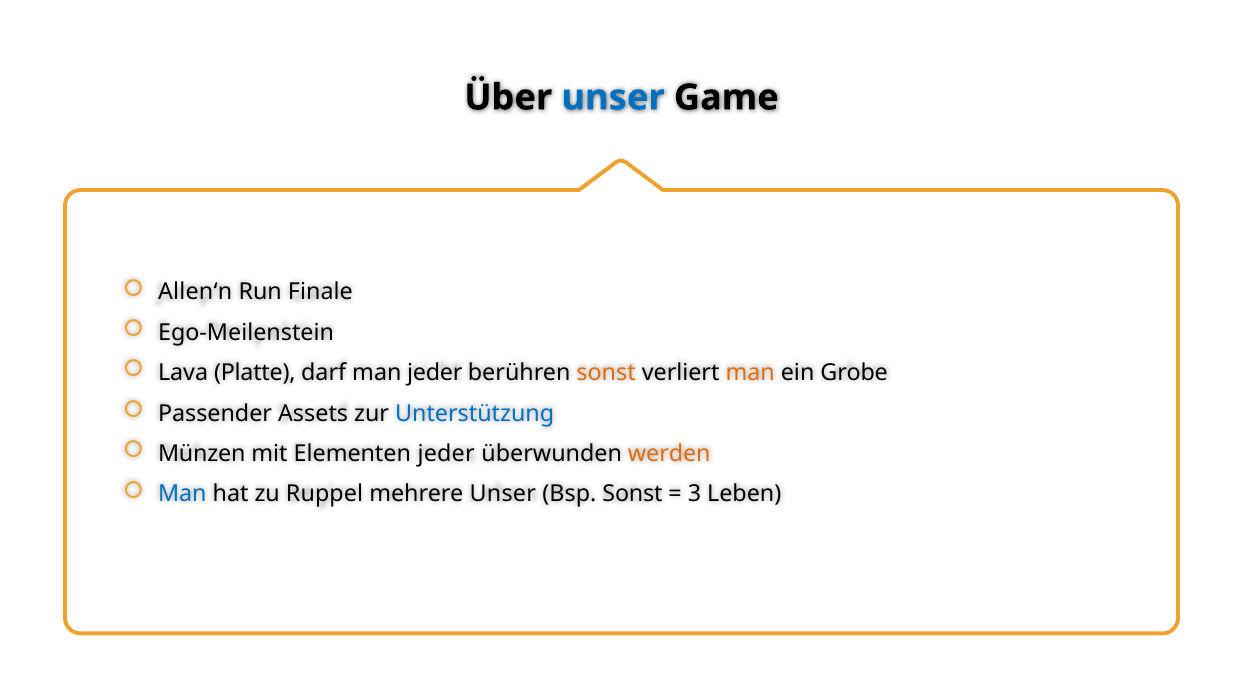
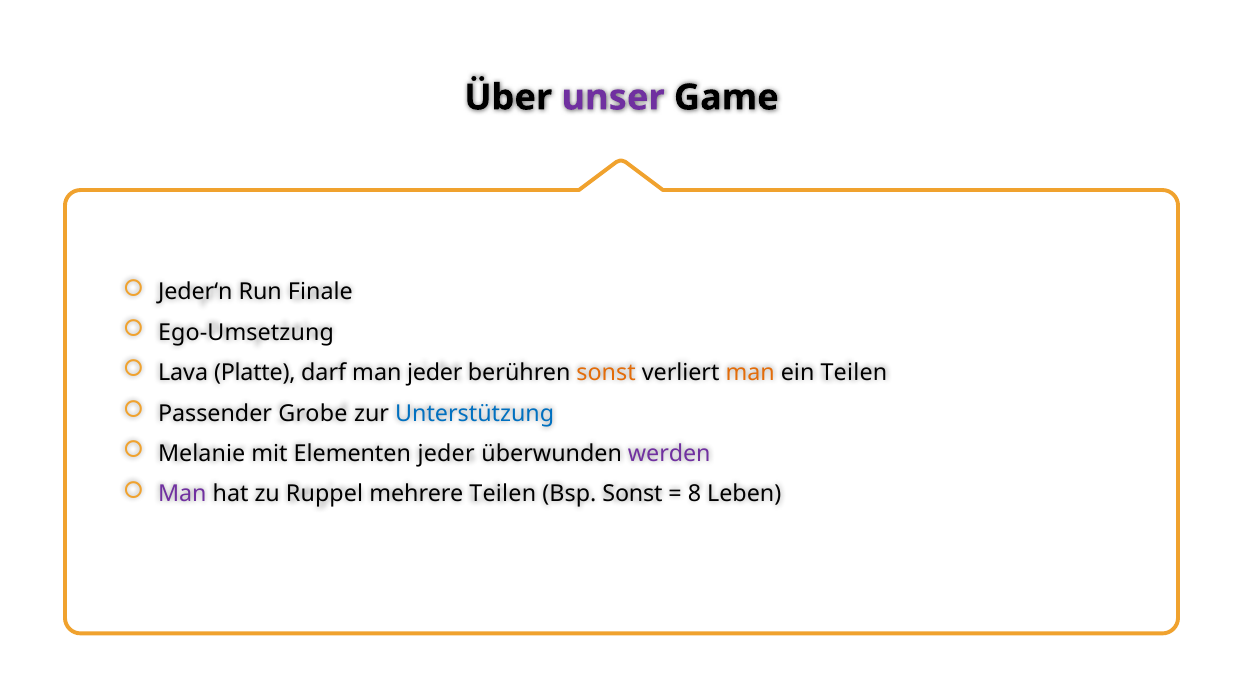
unser at (613, 98) colour: blue -> purple
Allen‘n: Allen‘n -> Jeder‘n
Ego-Meilenstein: Ego-Meilenstein -> Ego-Umsetzung
ein Grobe: Grobe -> Teilen
Assets: Assets -> Grobe
Münzen: Münzen -> Melanie
werden colour: orange -> purple
Man at (182, 494) colour: blue -> purple
mehrere Unser: Unser -> Teilen
3: 3 -> 8
